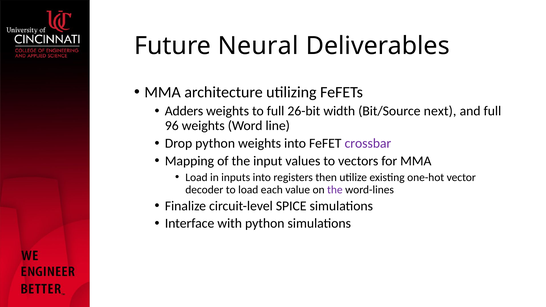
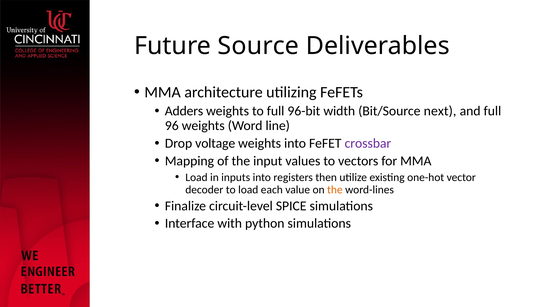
Neural: Neural -> Source
26-bit: 26-bit -> 96-bit
Drop python: python -> voltage
the at (335, 190) colour: purple -> orange
